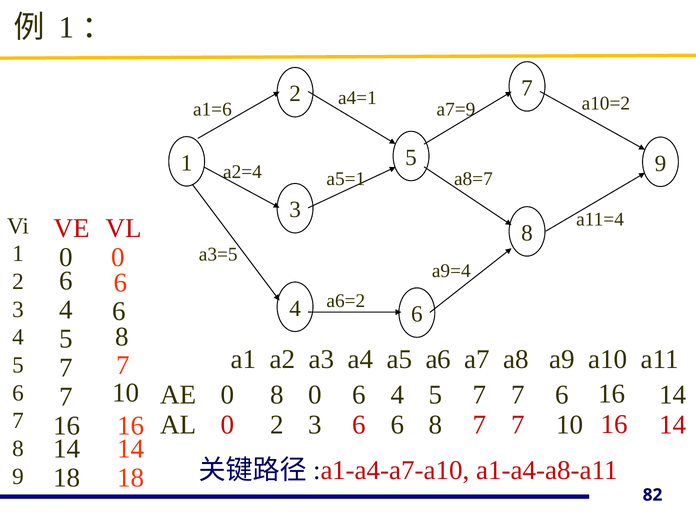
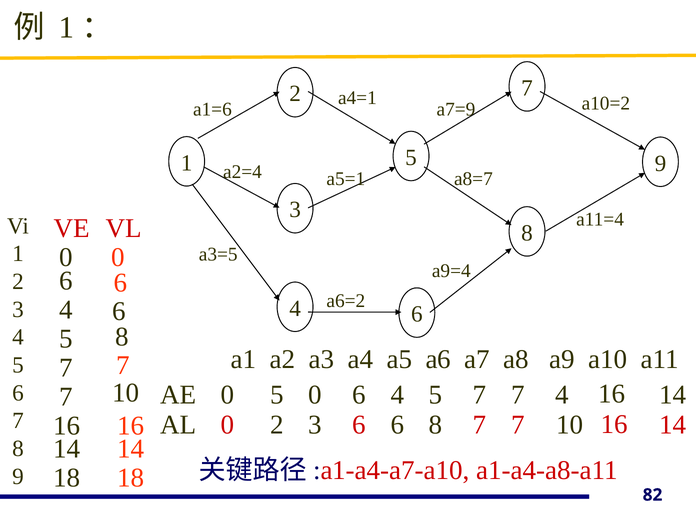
0 8: 8 -> 5
7 6: 6 -> 4
